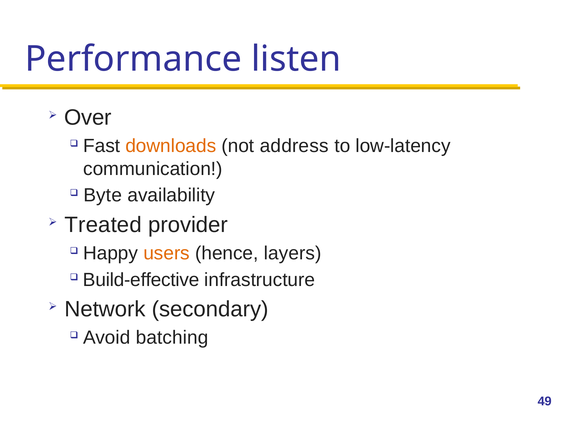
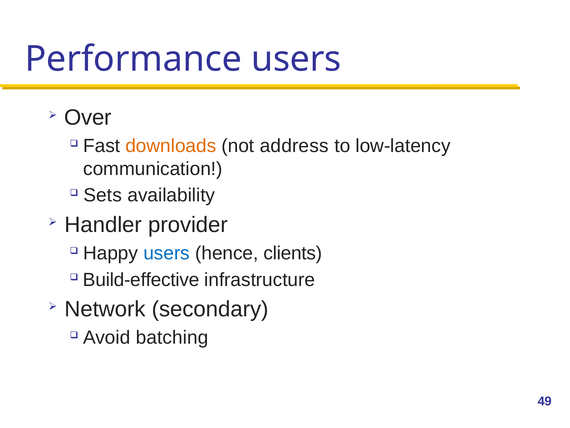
Performance listen: listen -> users
Byte: Byte -> Sets
Treated: Treated -> Handler
users at (167, 253) colour: orange -> blue
layers: layers -> clients
